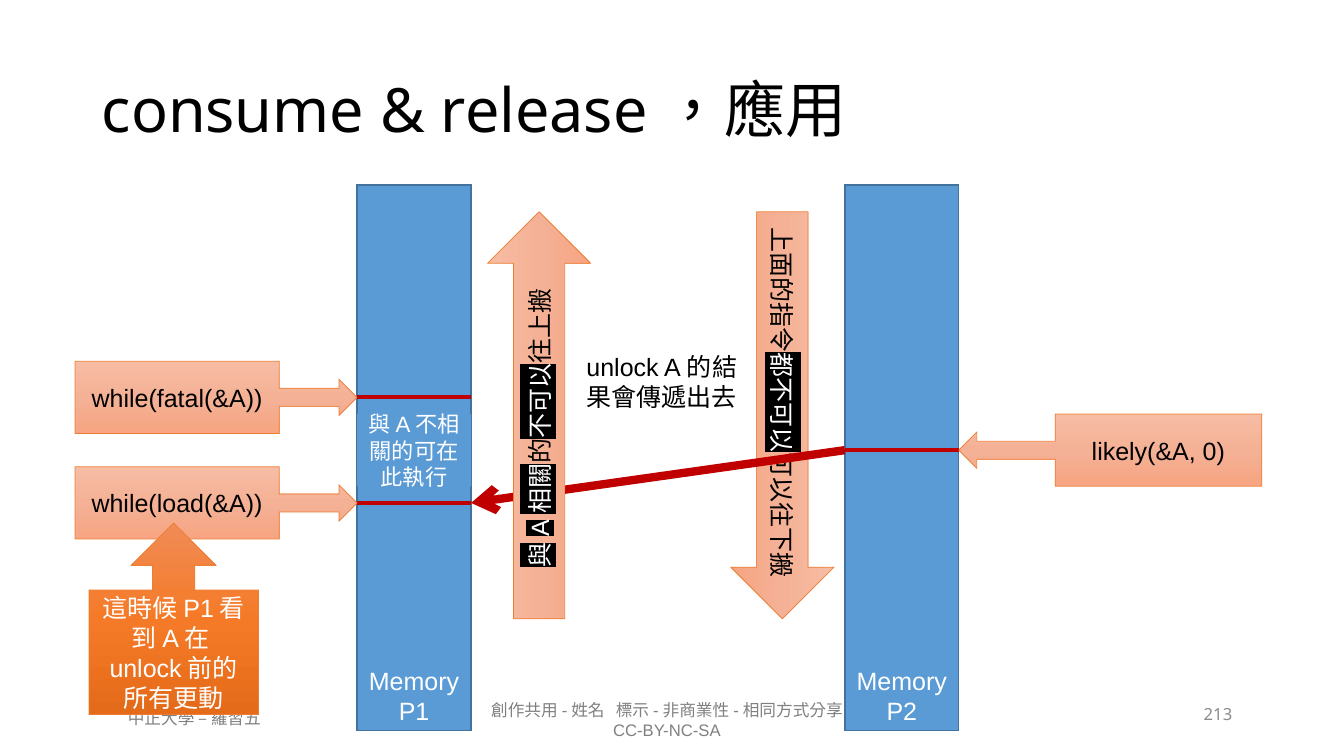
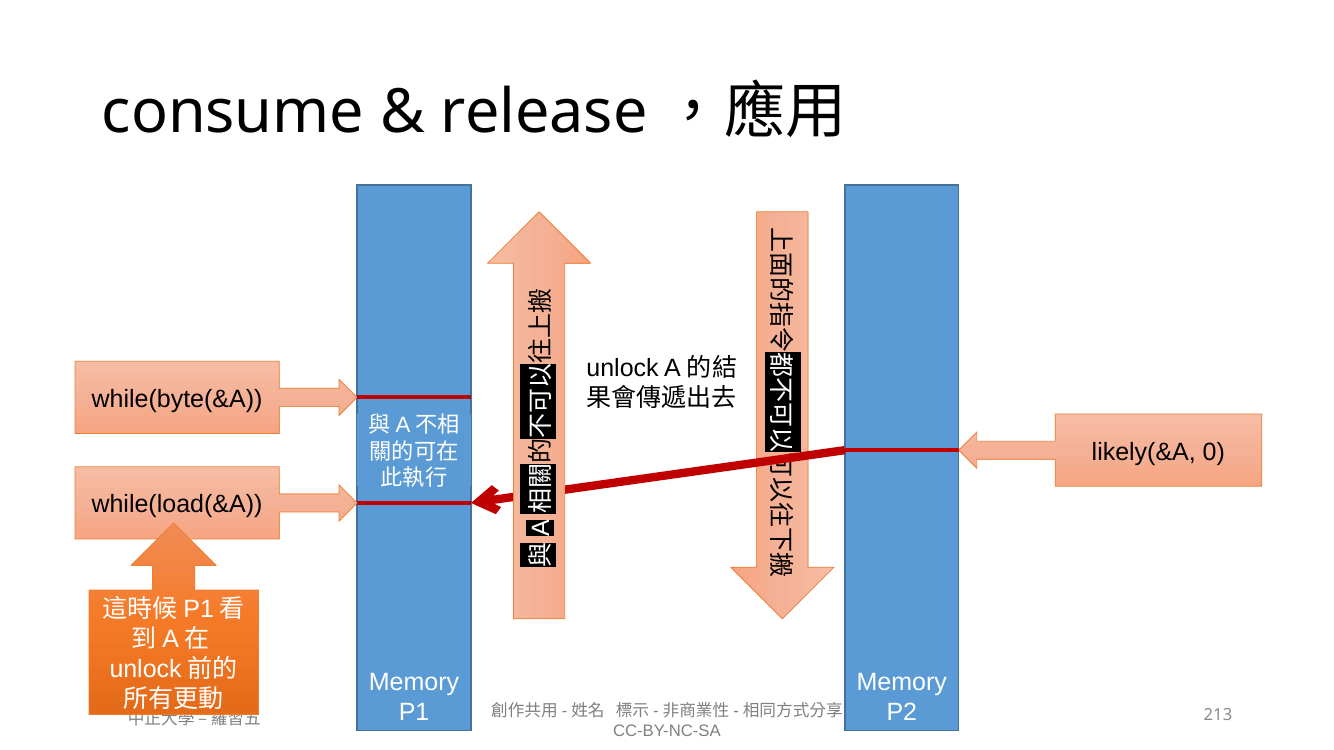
while(fatal(&A: while(fatal(&A -> while(byte(&A
